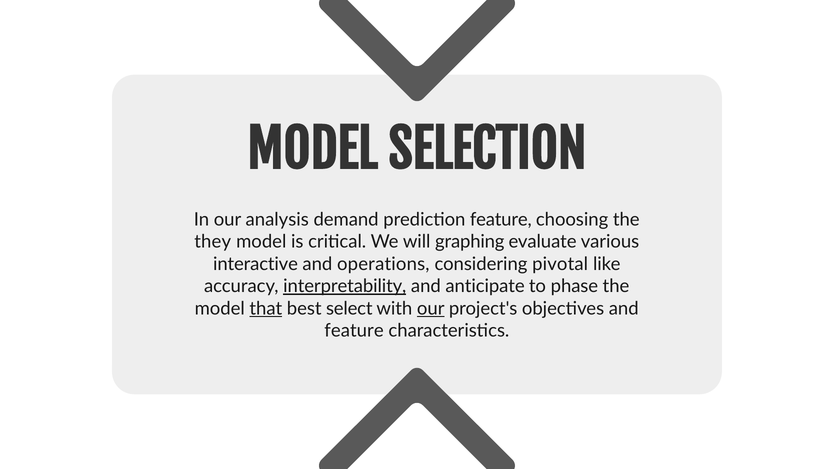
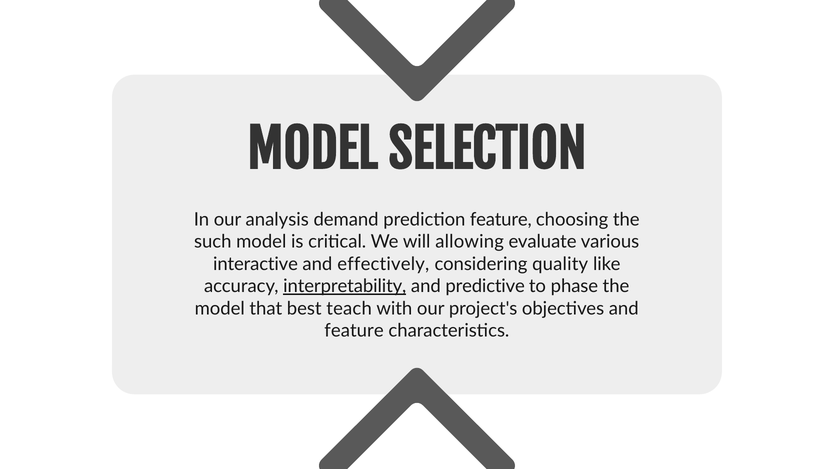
they: they -> such
graphing: graphing -> allowing
operations: operations -> effectively
pivotal: pivotal -> quality
anticipate: anticipate -> predictive
that underline: present -> none
select: select -> teach
our at (431, 309) underline: present -> none
